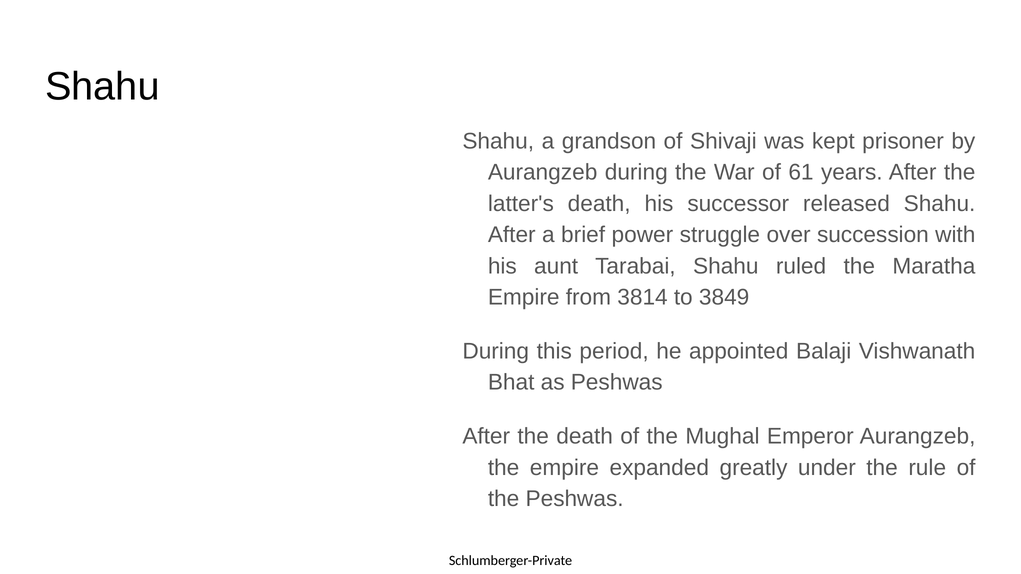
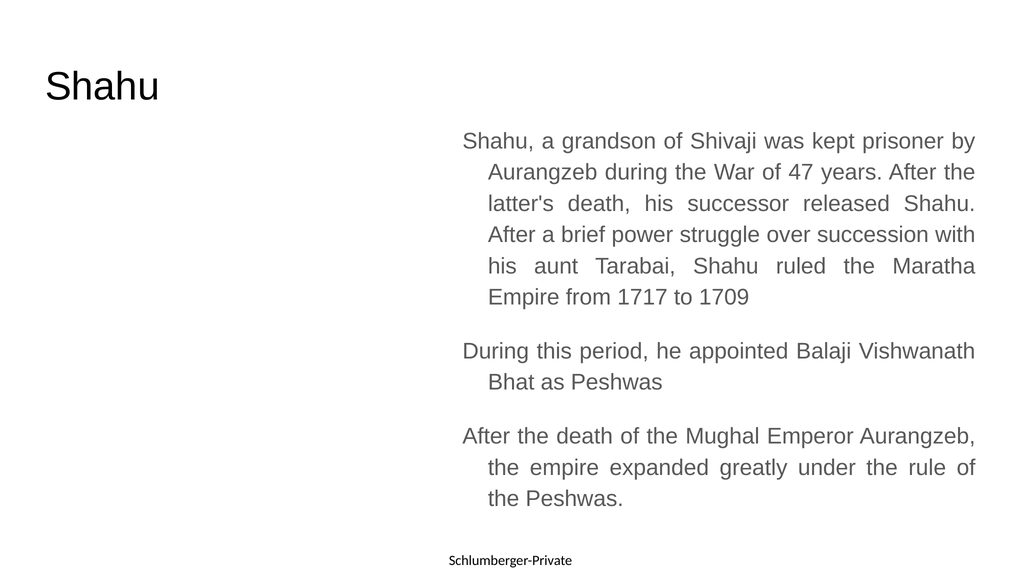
61: 61 -> 47
3814: 3814 -> 1717
3849: 3849 -> 1709
